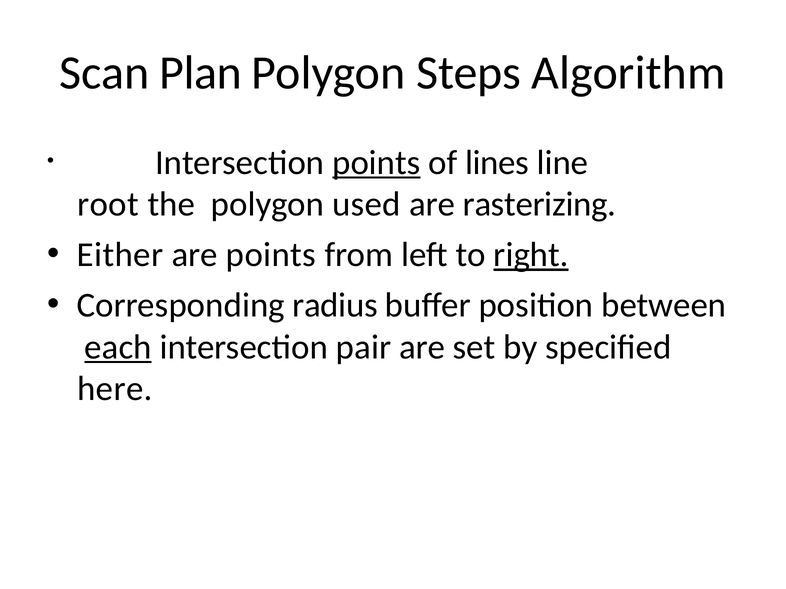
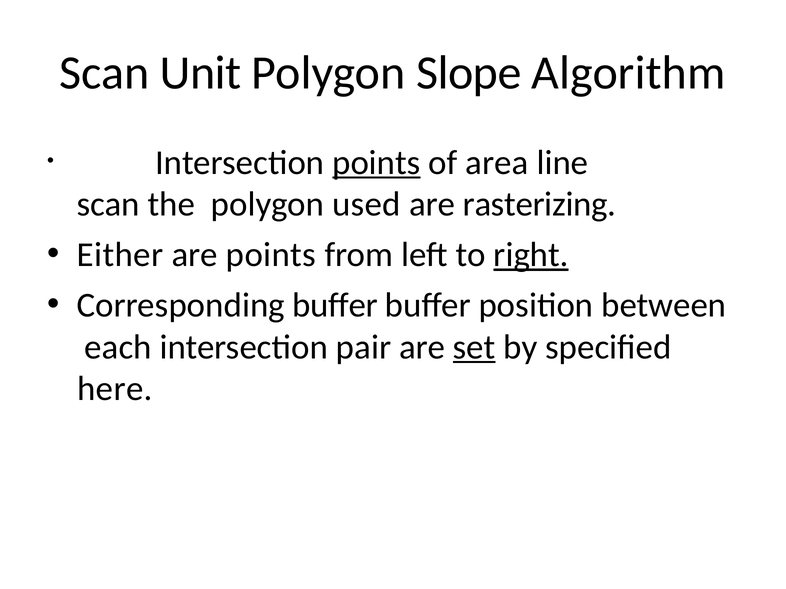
Plan: Plan -> Unit
Steps: Steps -> Slope
lines: lines -> area
root at (108, 205): root -> scan
Corresponding radius: radius -> buffer
each underline: present -> none
set underline: none -> present
